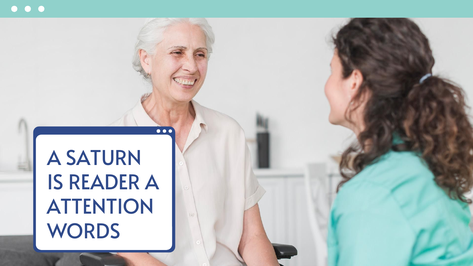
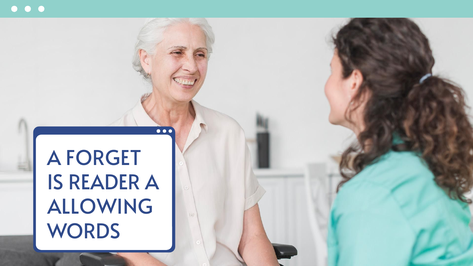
SATURN: SATURN -> FORGET
ATTENTION: ATTENTION -> ALLOWING
